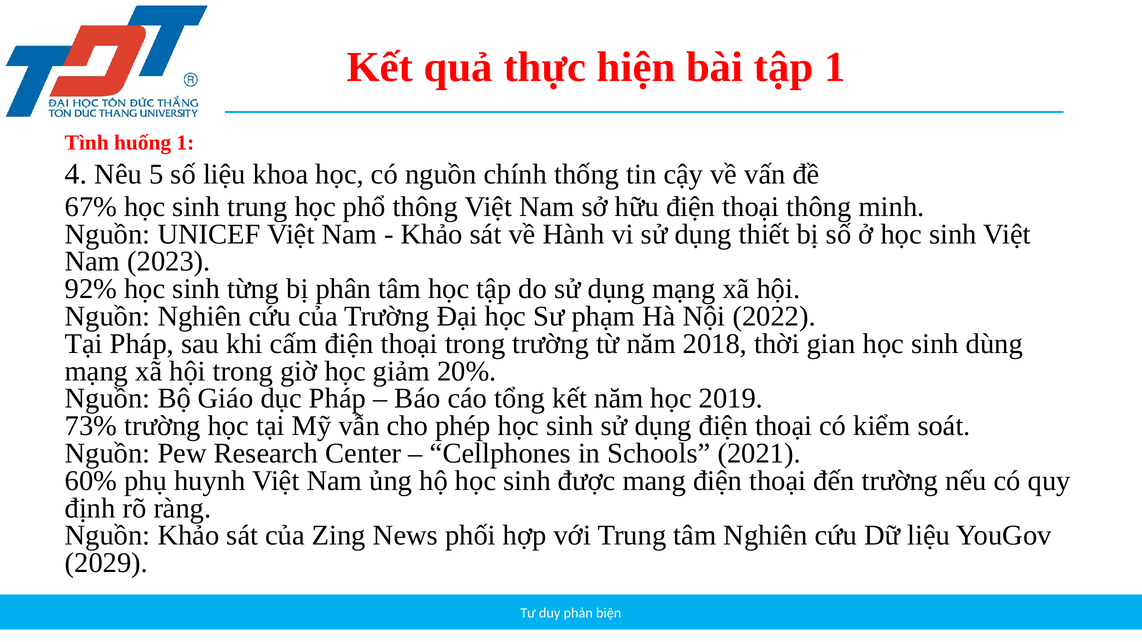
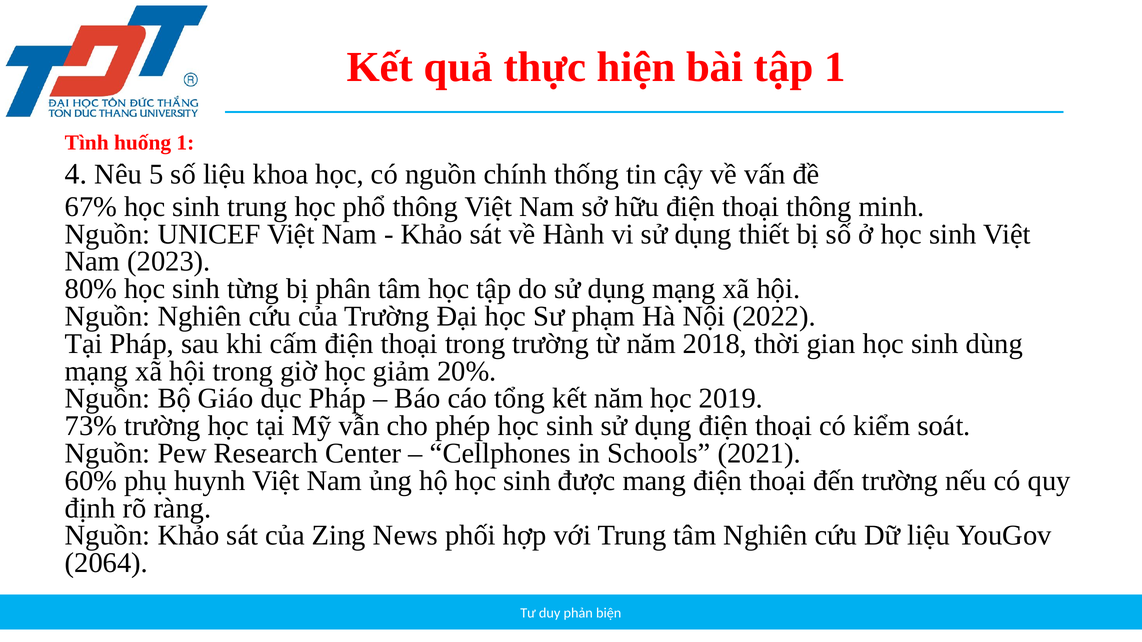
92%: 92% -> 80%
2029: 2029 -> 2064
